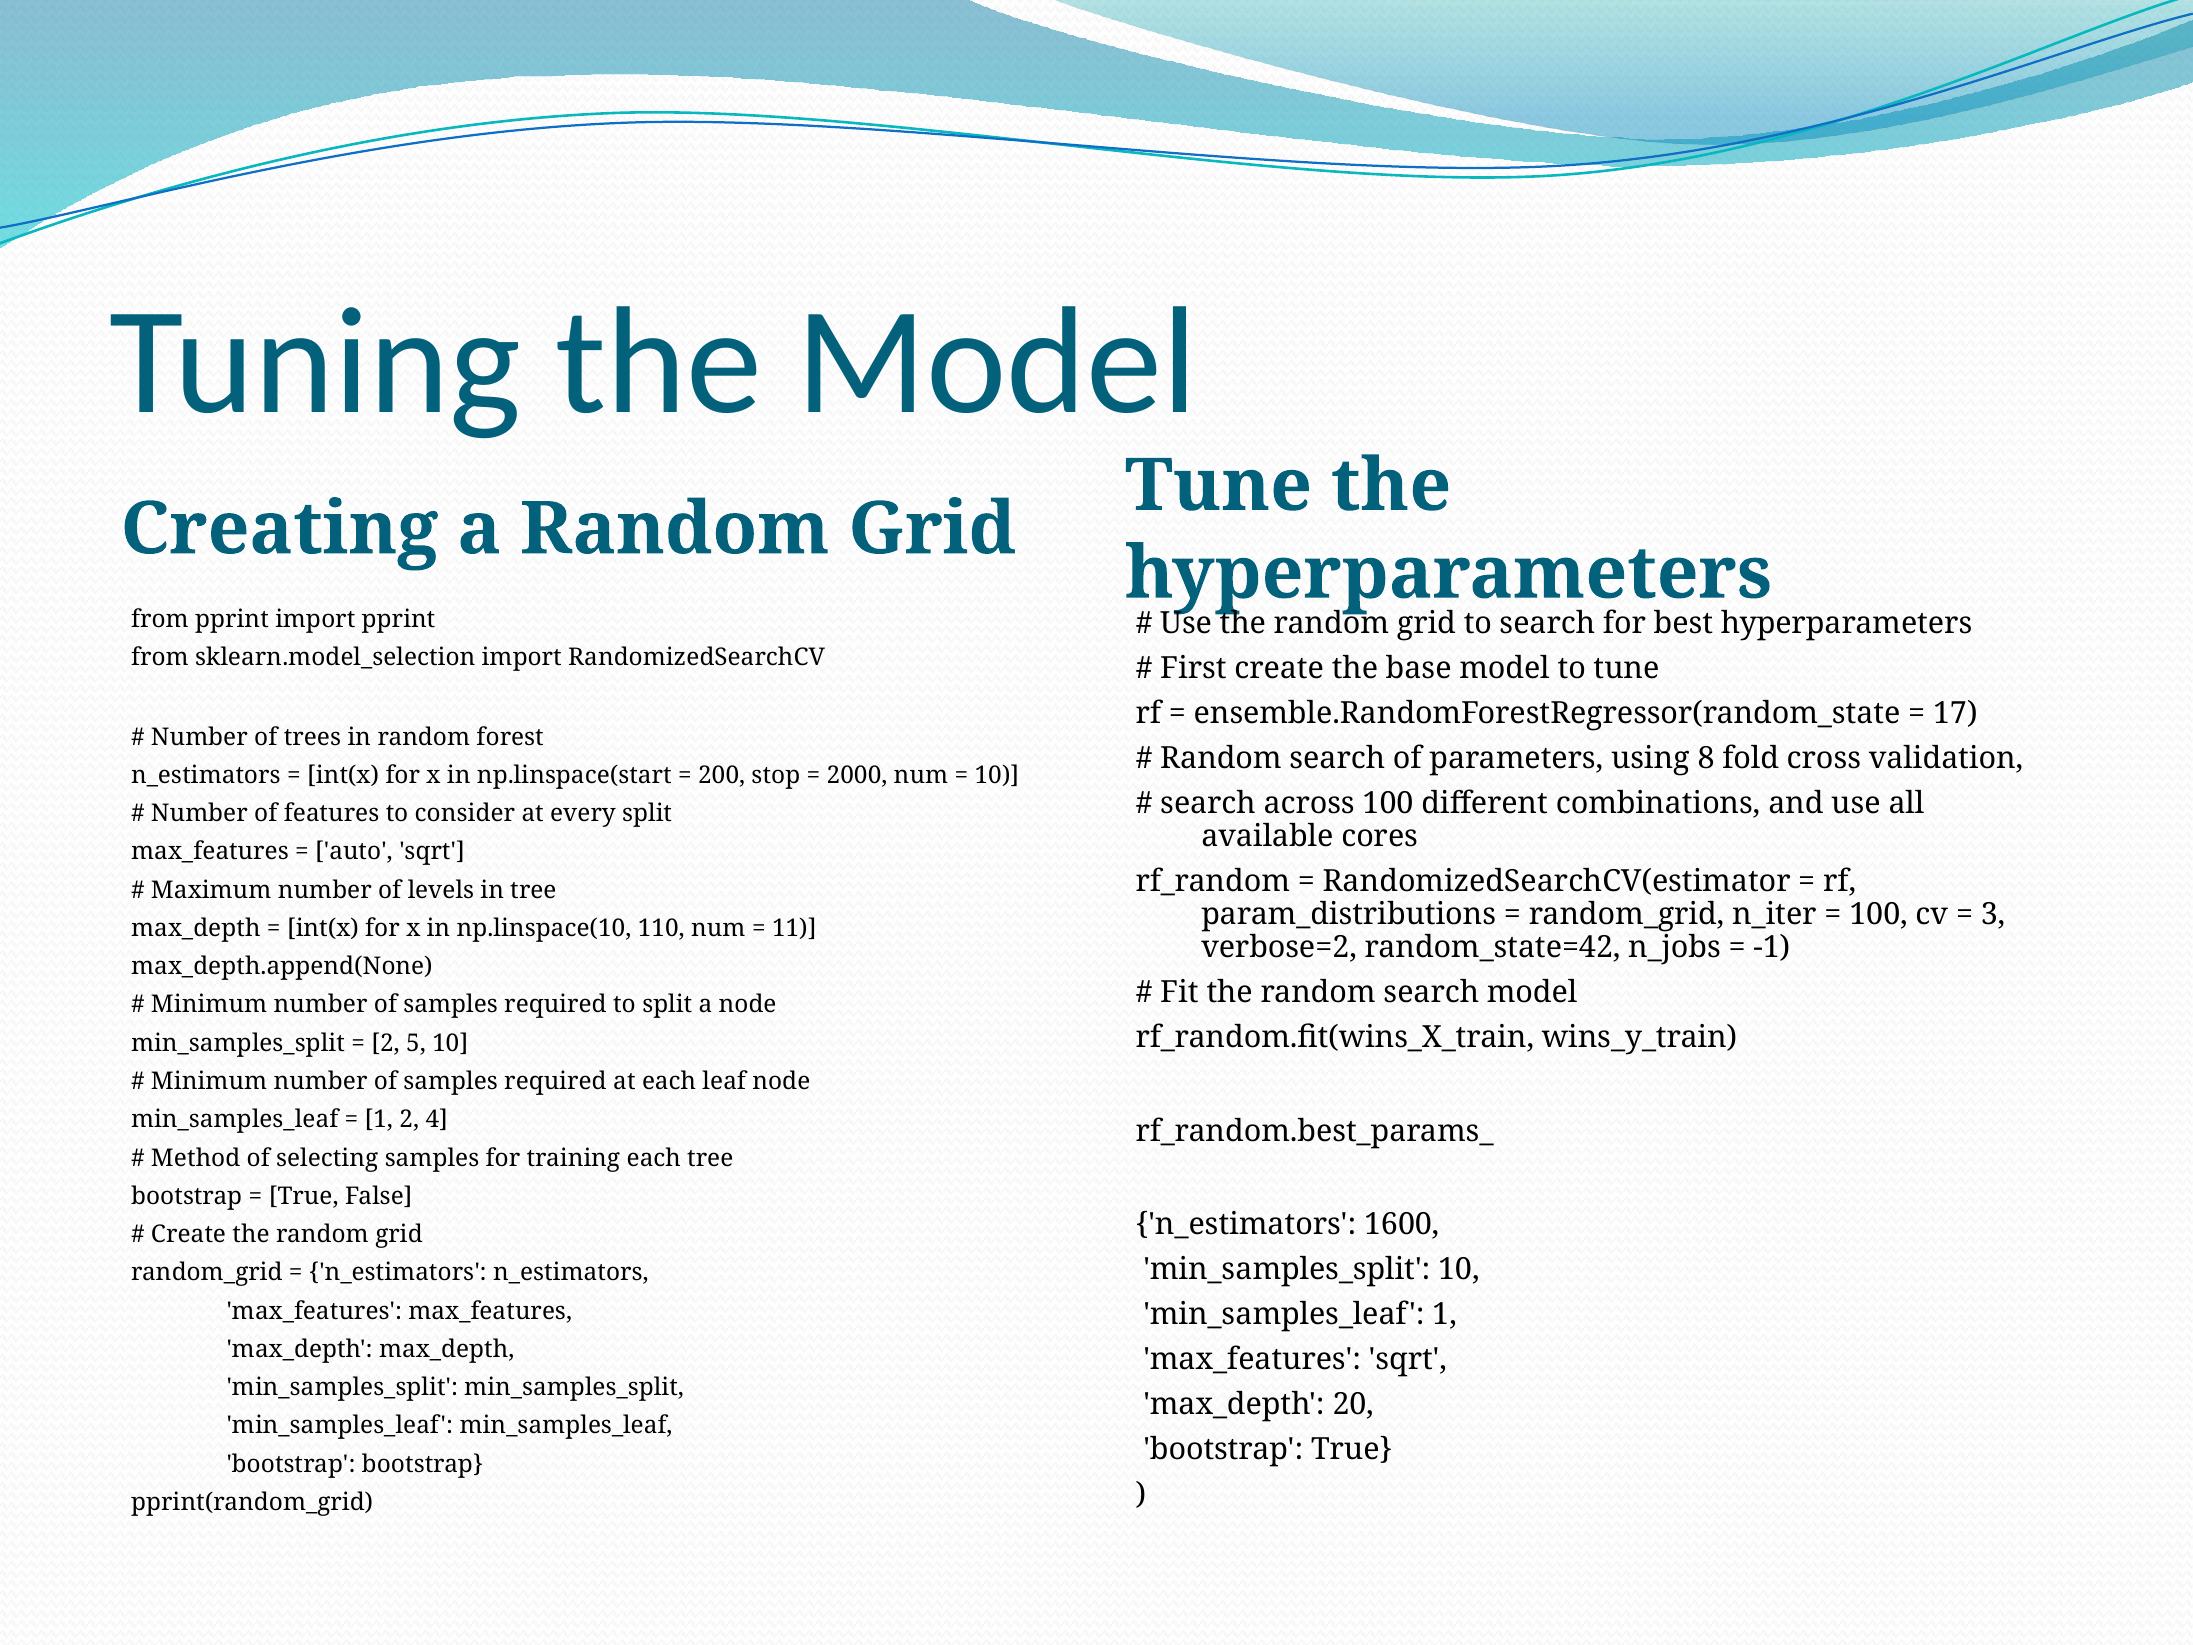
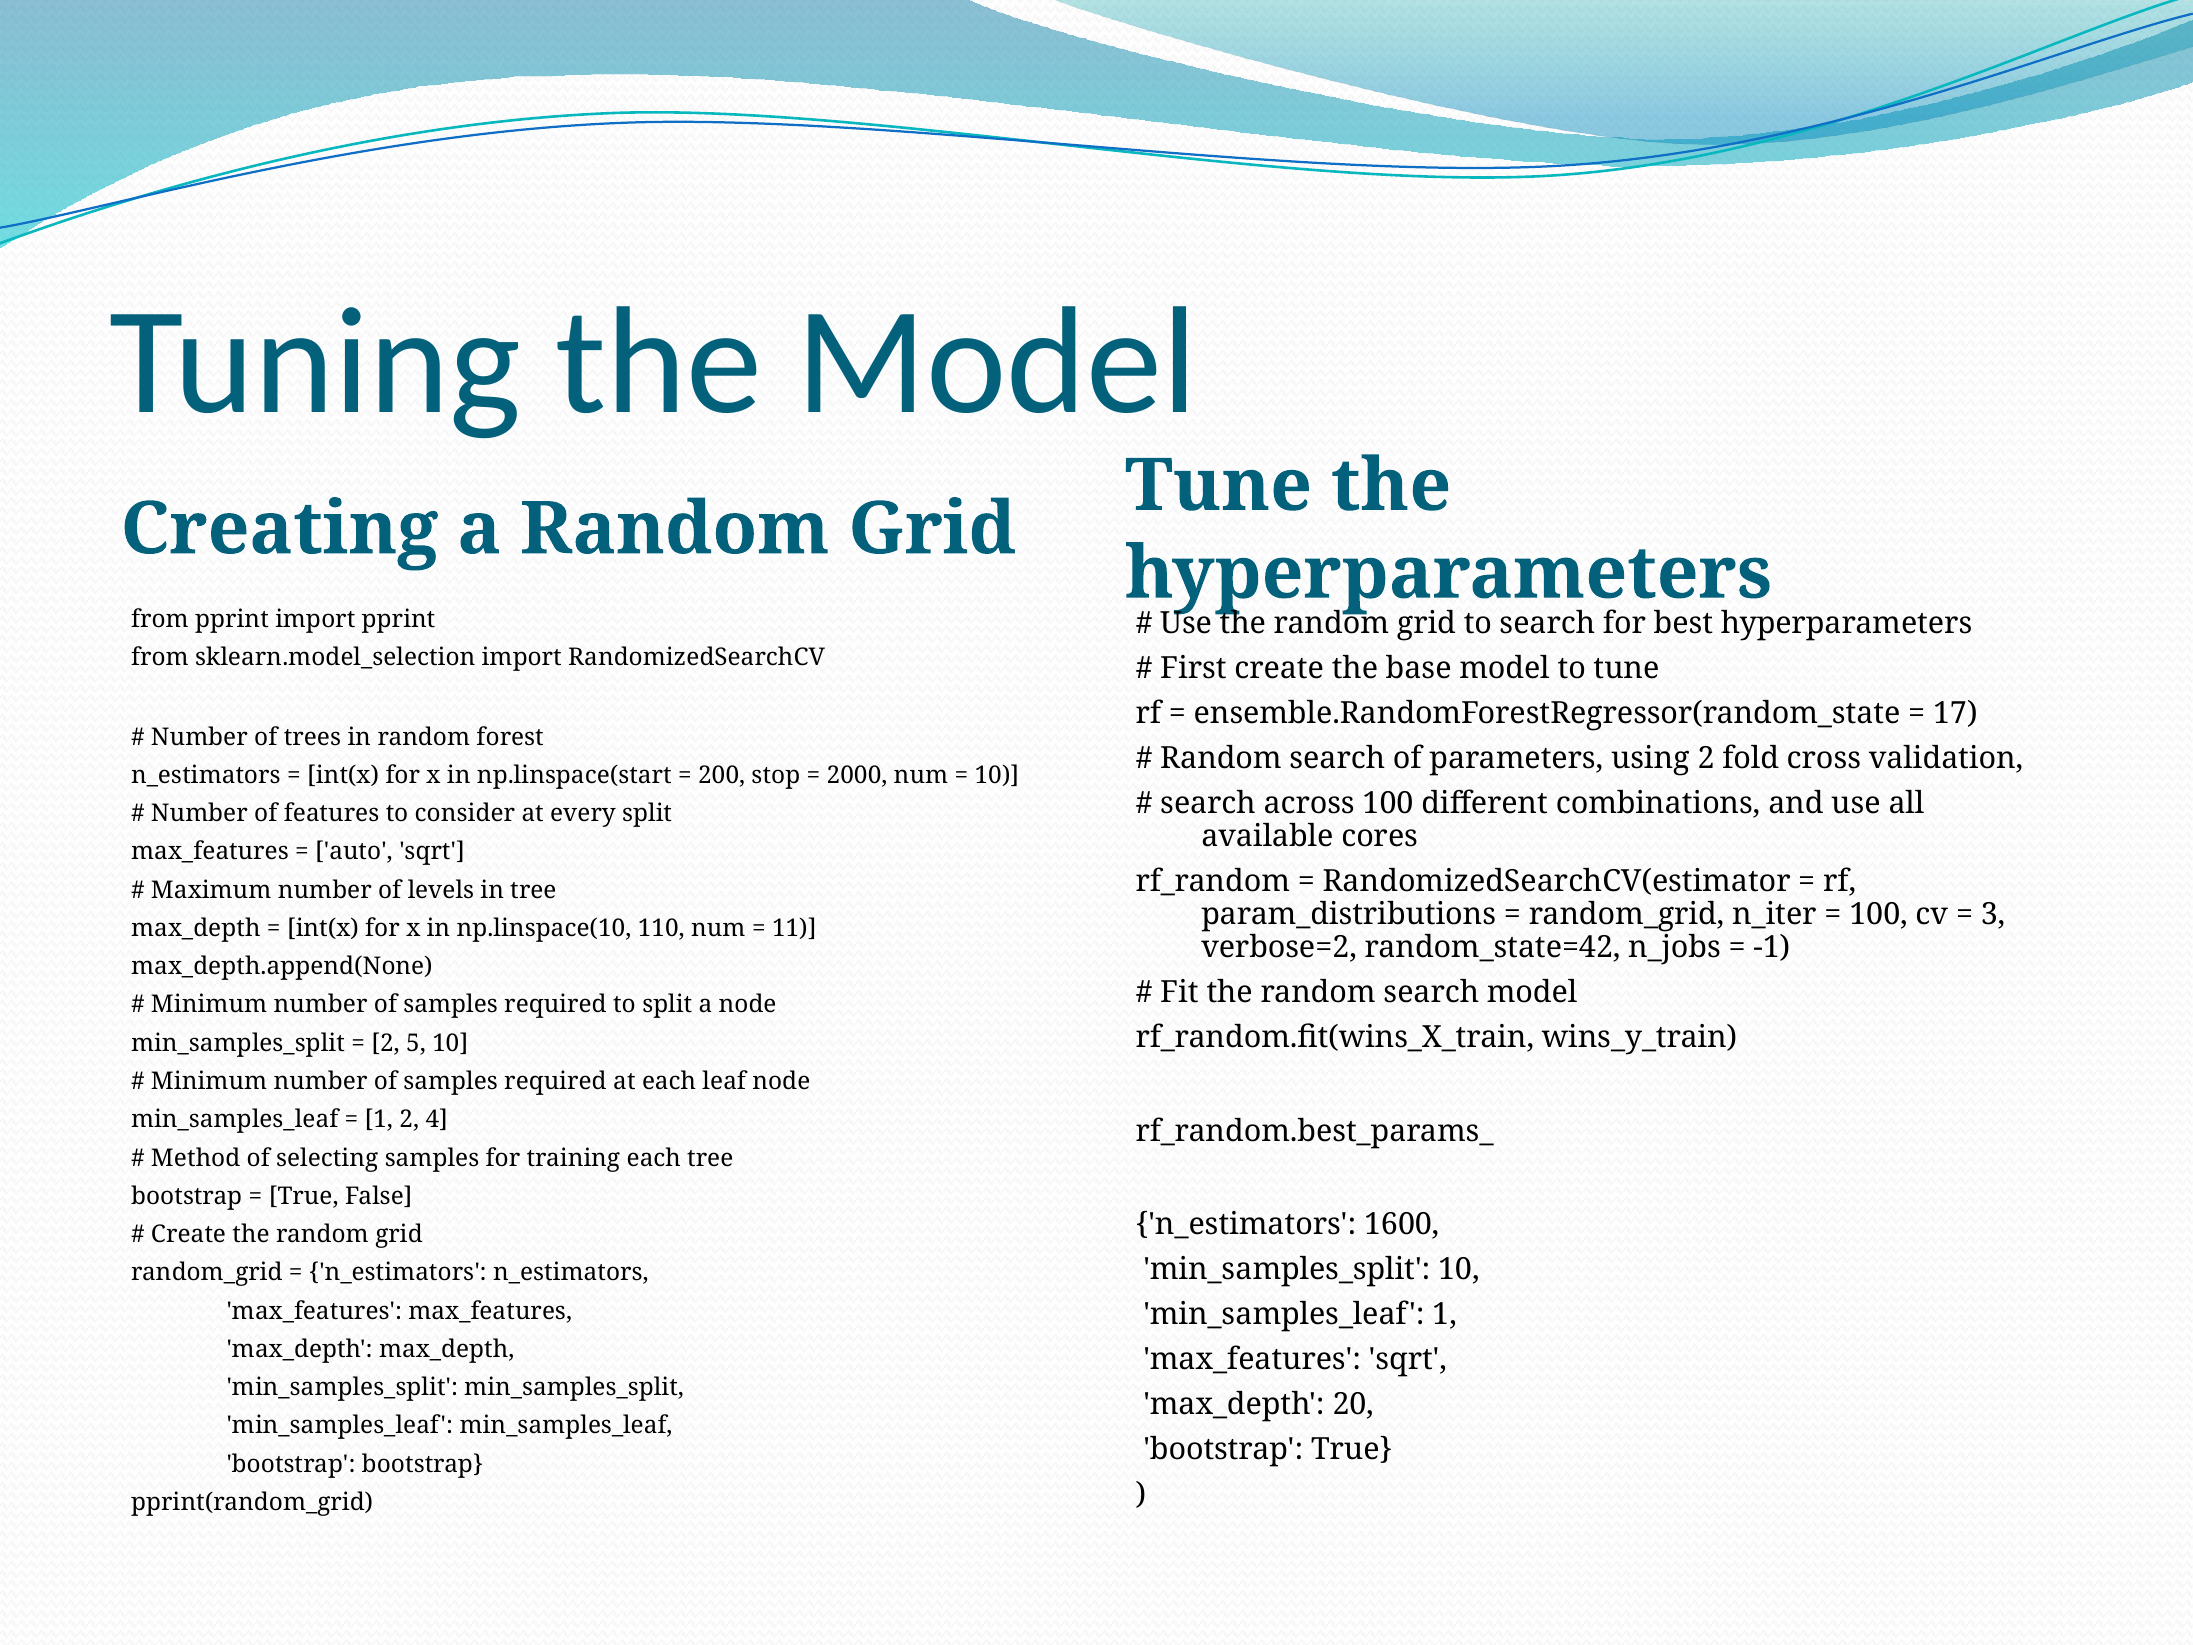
using 8: 8 -> 2
